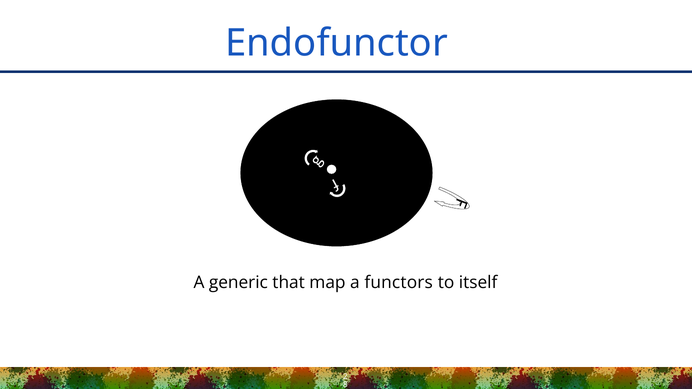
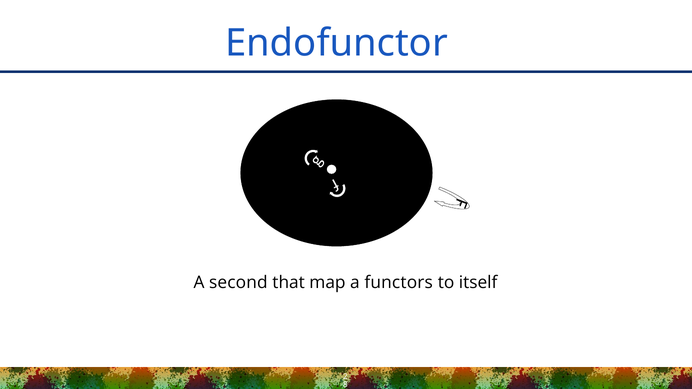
generic: generic -> second
